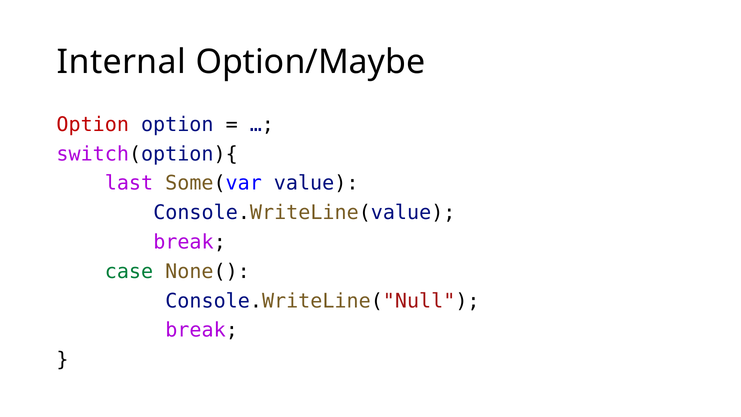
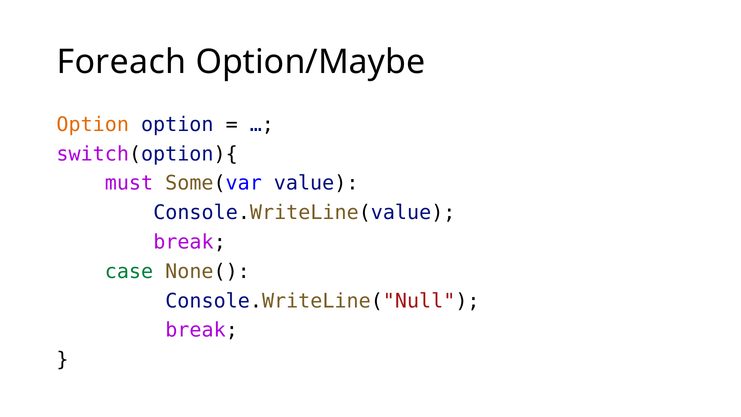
Internal: Internal -> Foreach
Option at (93, 124) colour: red -> orange
last: last -> must
